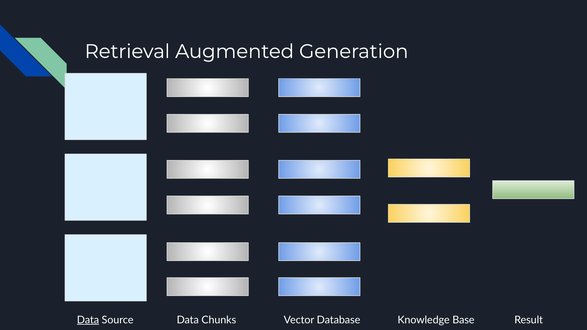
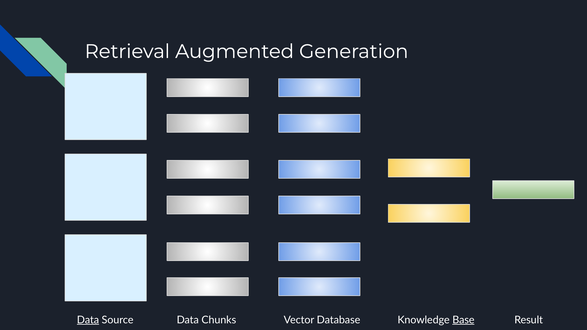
Base underline: none -> present
